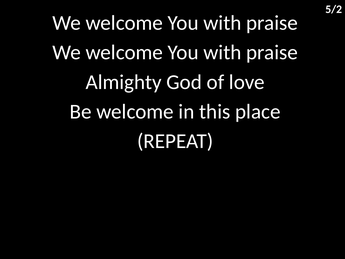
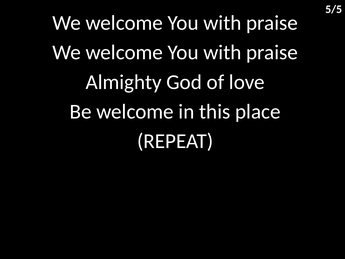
5/2: 5/2 -> 5/5
